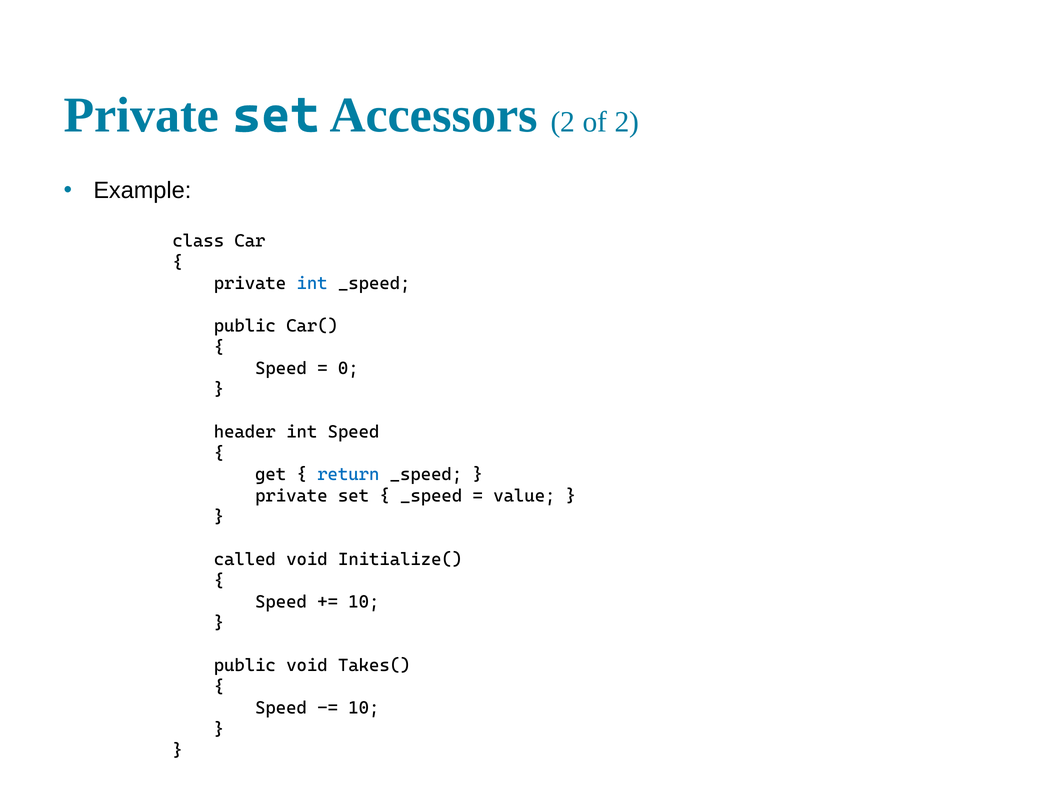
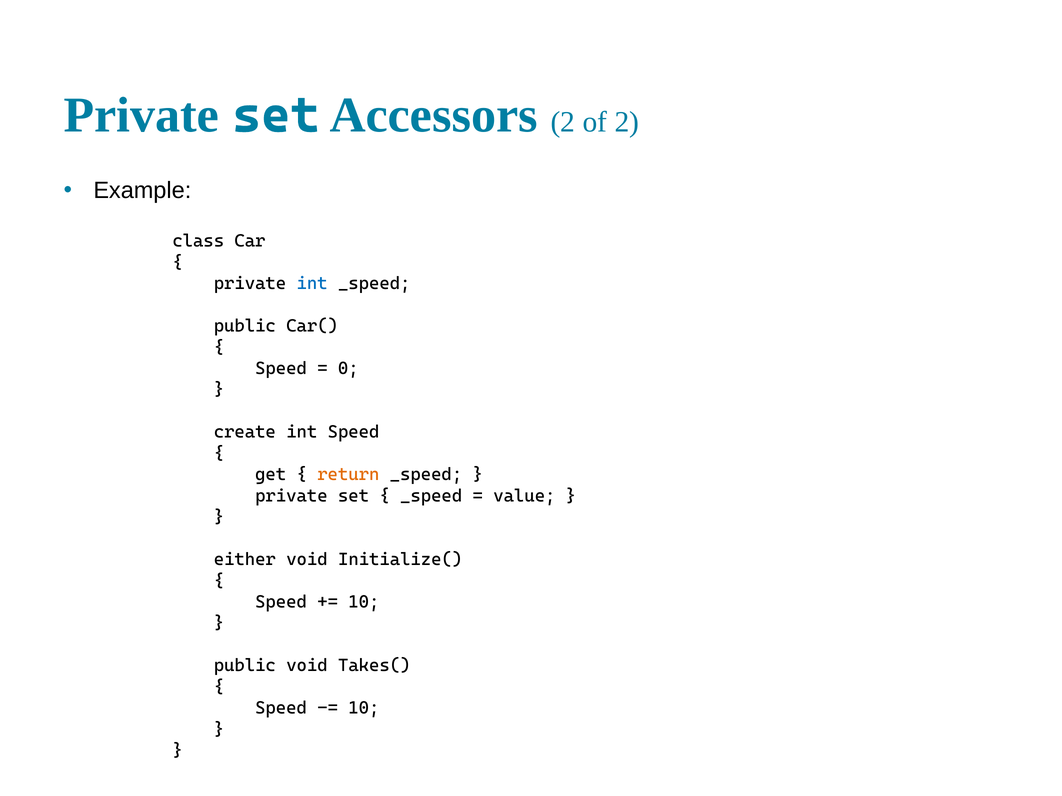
header: header -> create
return colour: blue -> orange
called: called -> either
